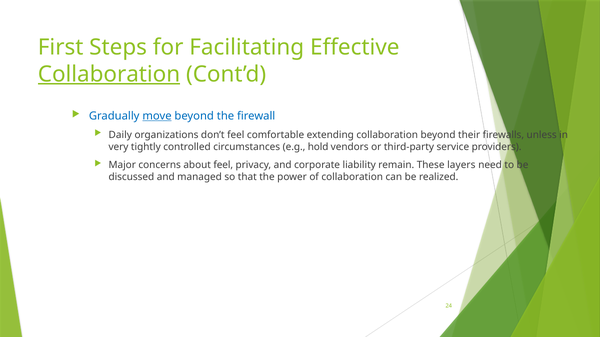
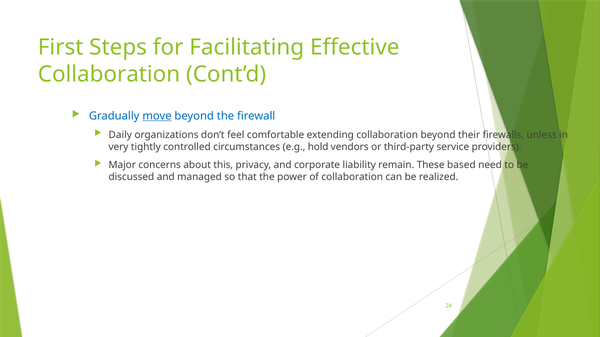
Collaboration at (109, 74) underline: present -> none
about feel: feel -> this
layers: layers -> based
